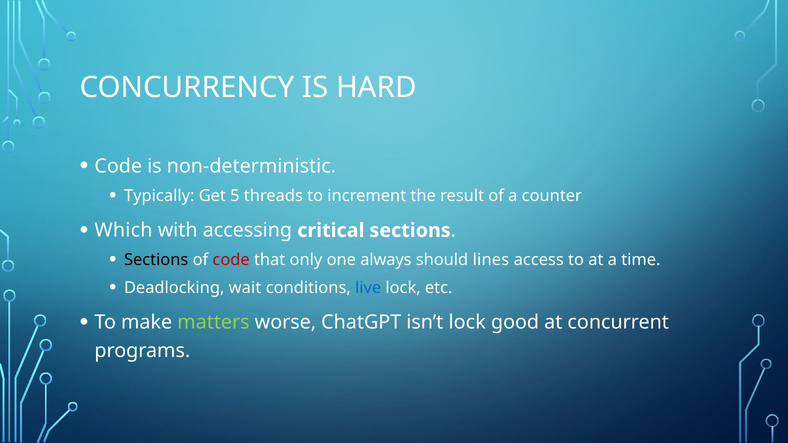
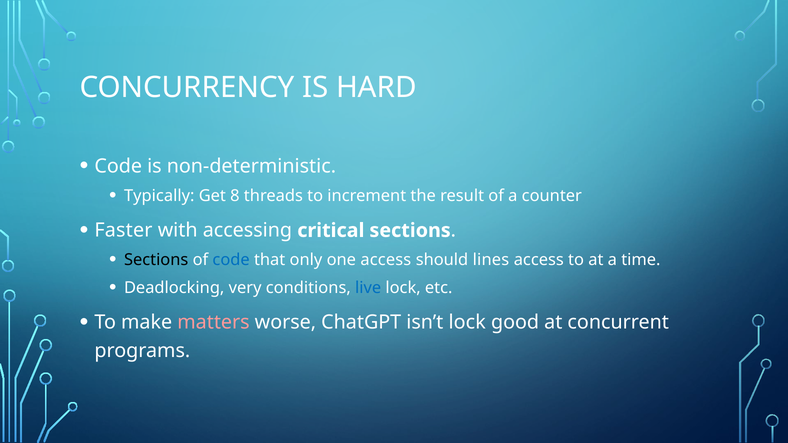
5: 5 -> 8
Which: Which -> Faster
code at (231, 260) colour: red -> blue
one always: always -> access
wait: wait -> very
matters colour: light green -> pink
